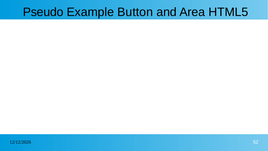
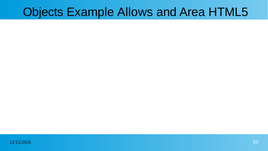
Pseudo: Pseudo -> Objects
Button: Button -> Allows
